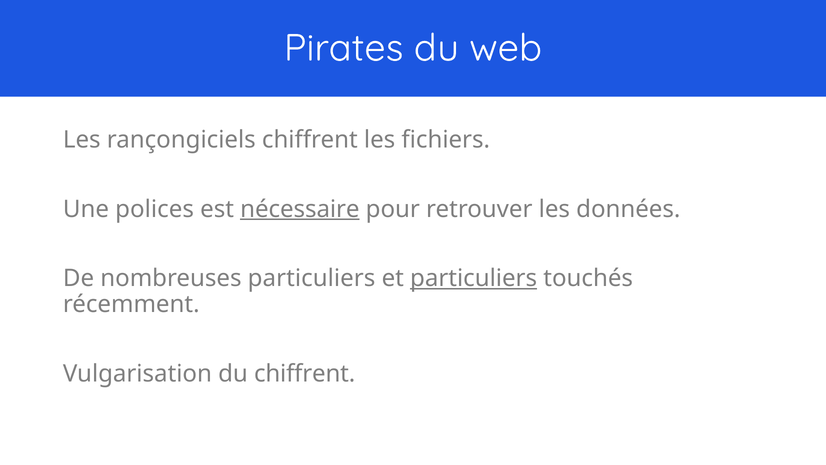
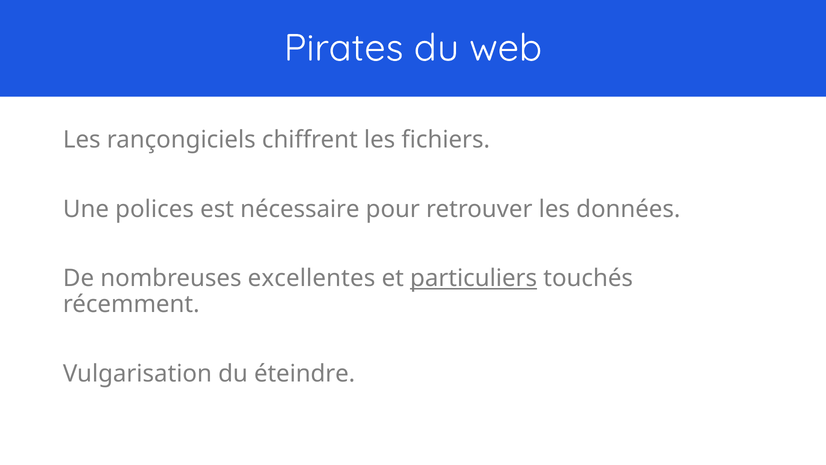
nécessaire underline: present -> none
nombreuses particuliers: particuliers -> excellentes
du chiffrent: chiffrent -> éteindre
